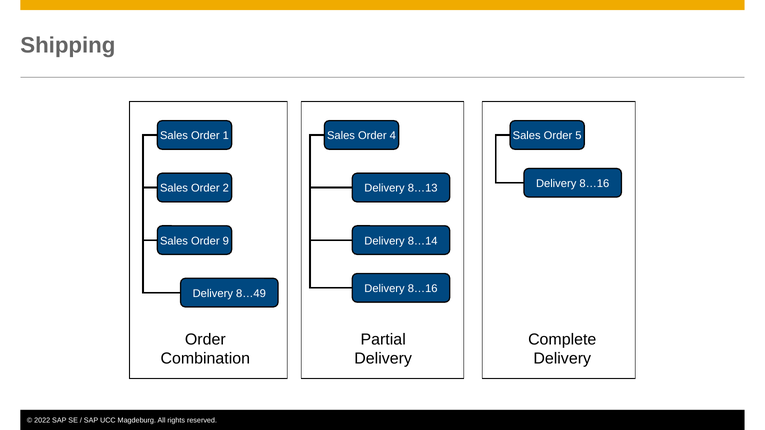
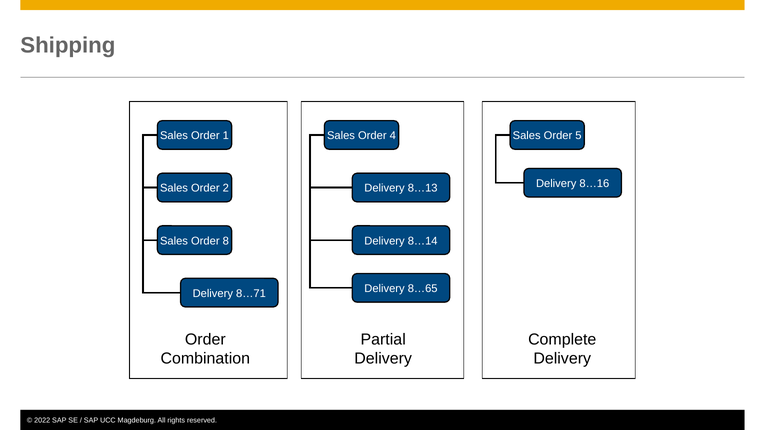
9: 9 -> 8
8…16 at (423, 289): 8…16 -> 8…65
8…49: 8…49 -> 8…71
